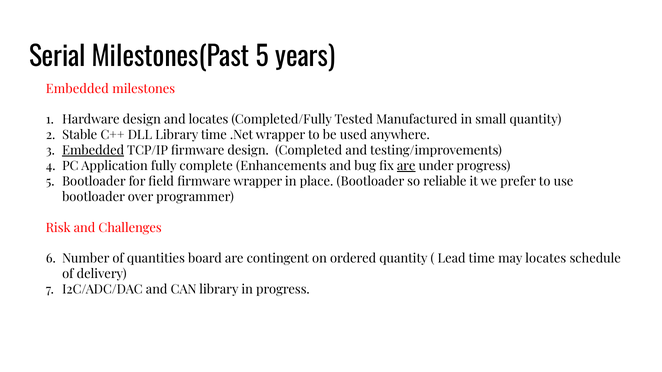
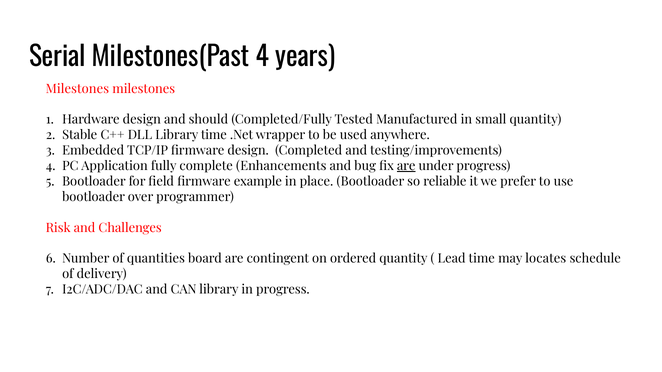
Milestones(Past 5: 5 -> 4
Embedded at (77, 89): Embedded -> Milestones
and locates: locates -> should
Embedded at (93, 151) underline: present -> none
firmware wrapper: wrapper -> example
